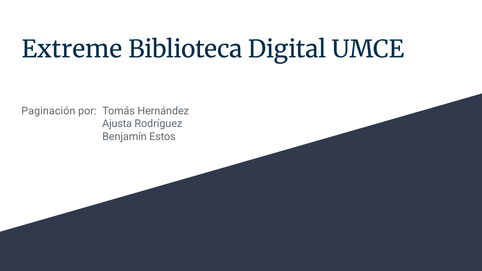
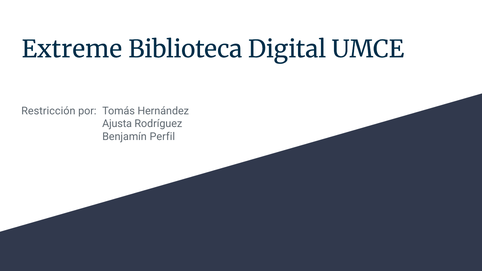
Paginación: Paginación -> Restricción
Estos: Estos -> Perfil
